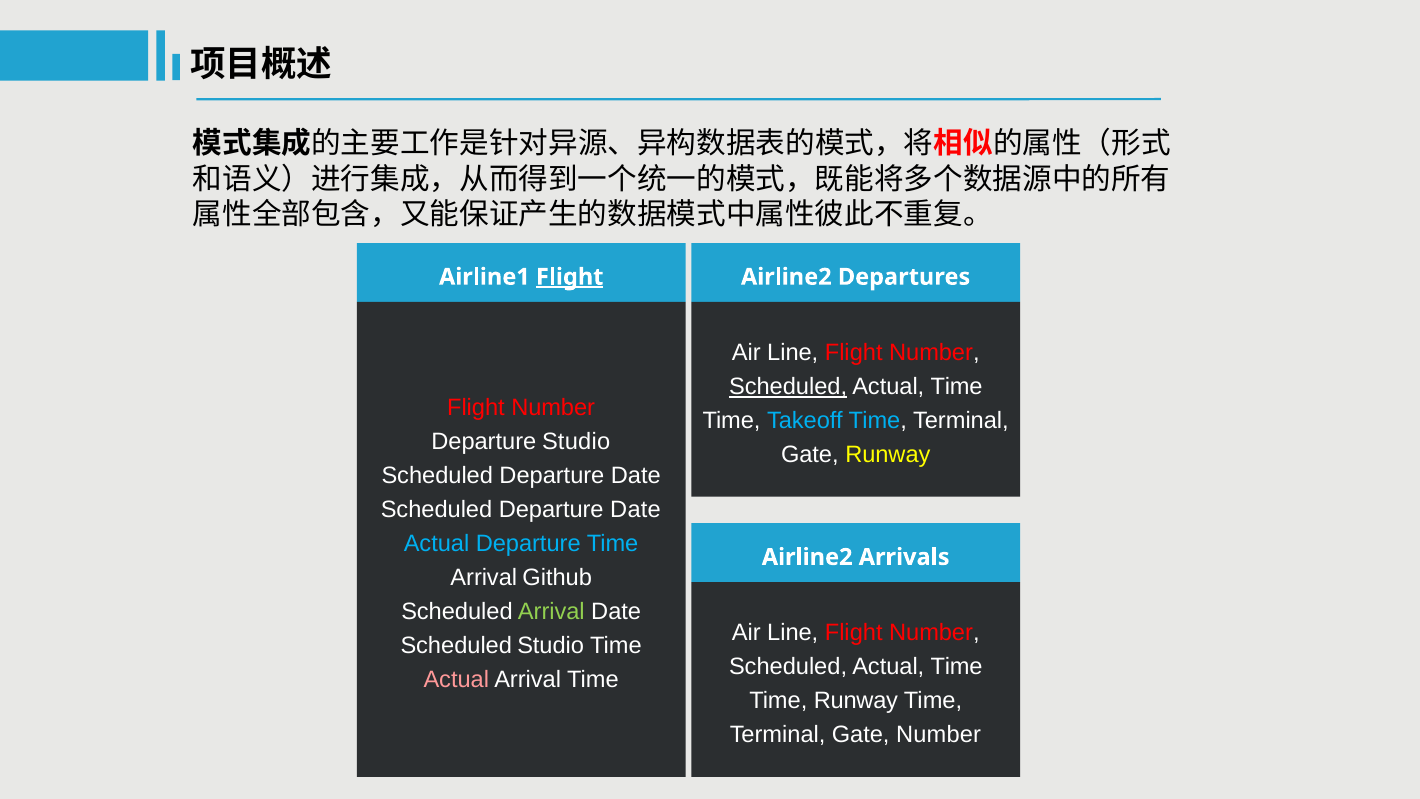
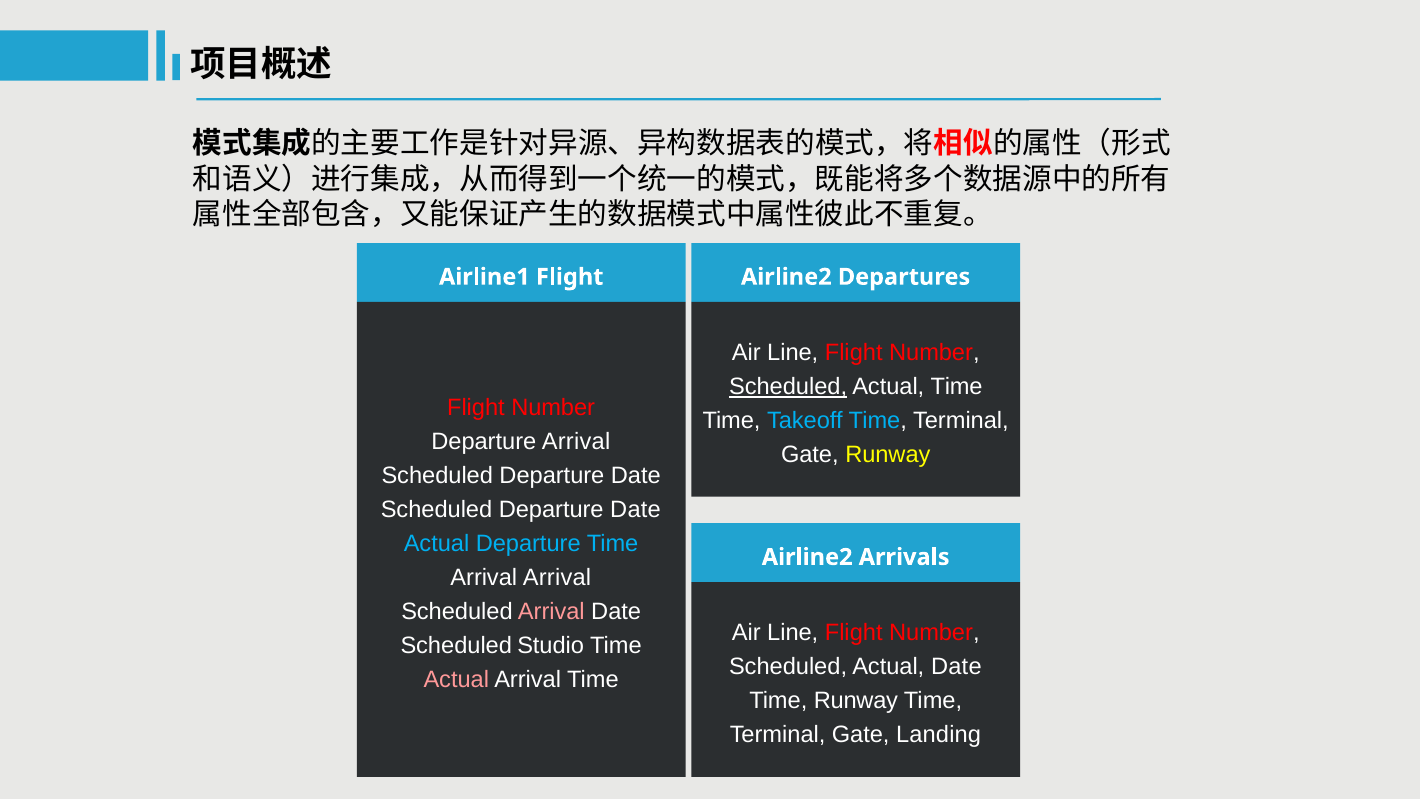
Flight at (570, 277) underline: present -> none
Departure Studio: Studio -> Arrival
Arrival Github: Github -> Arrival
Arrival at (551, 612) colour: light green -> pink
Time at (957, 667): Time -> Date
Gate Number: Number -> Landing
